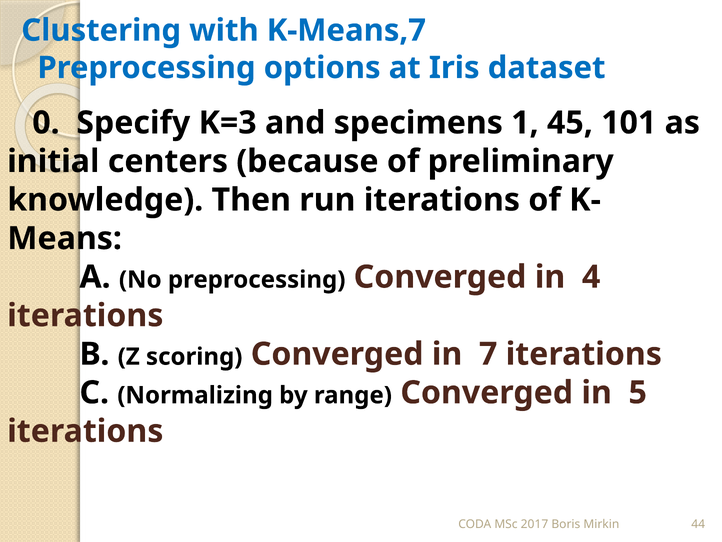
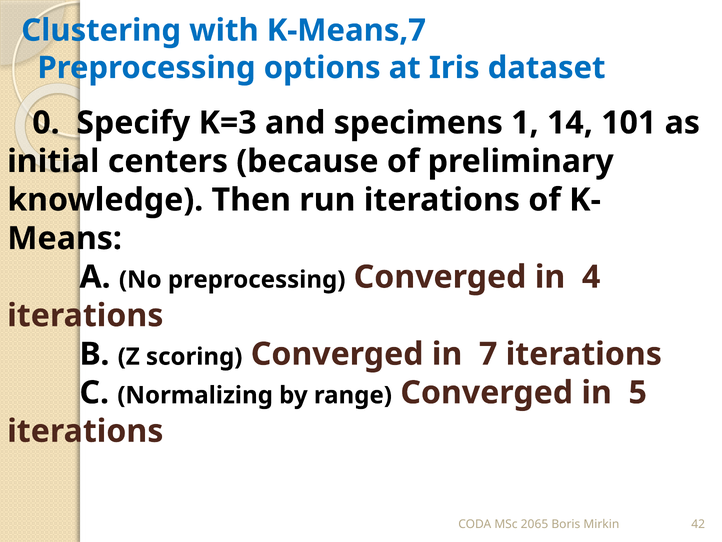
45: 45 -> 14
2017: 2017 -> 2065
44: 44 -> 42
